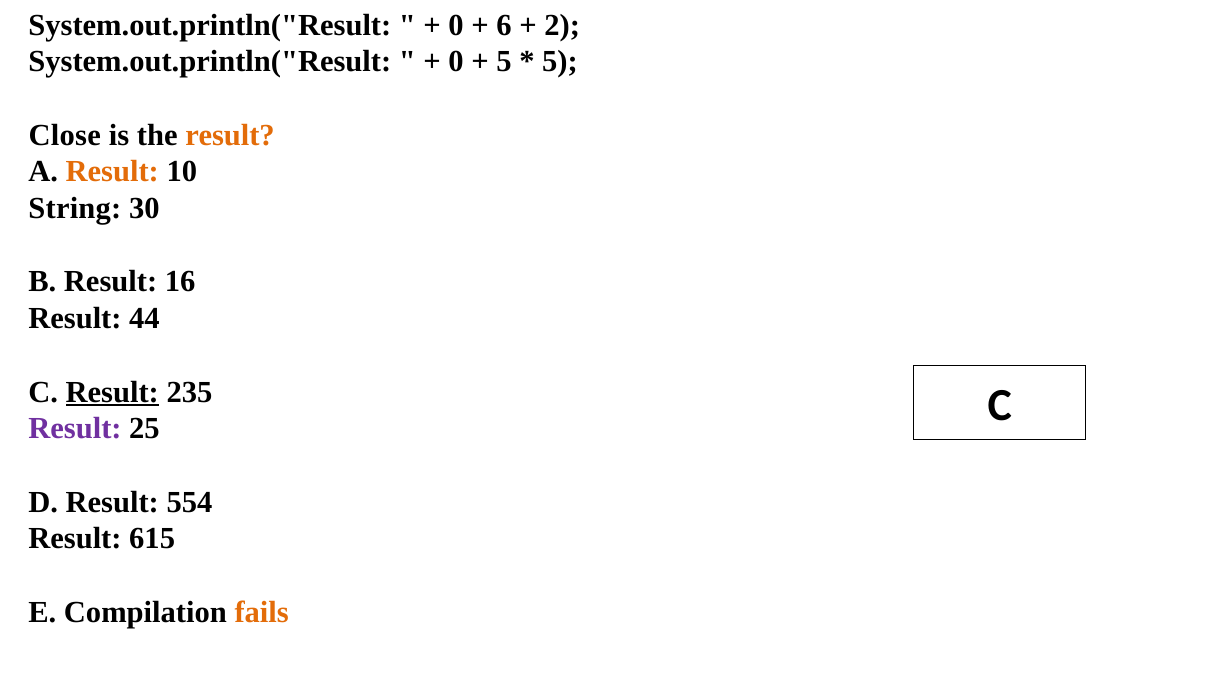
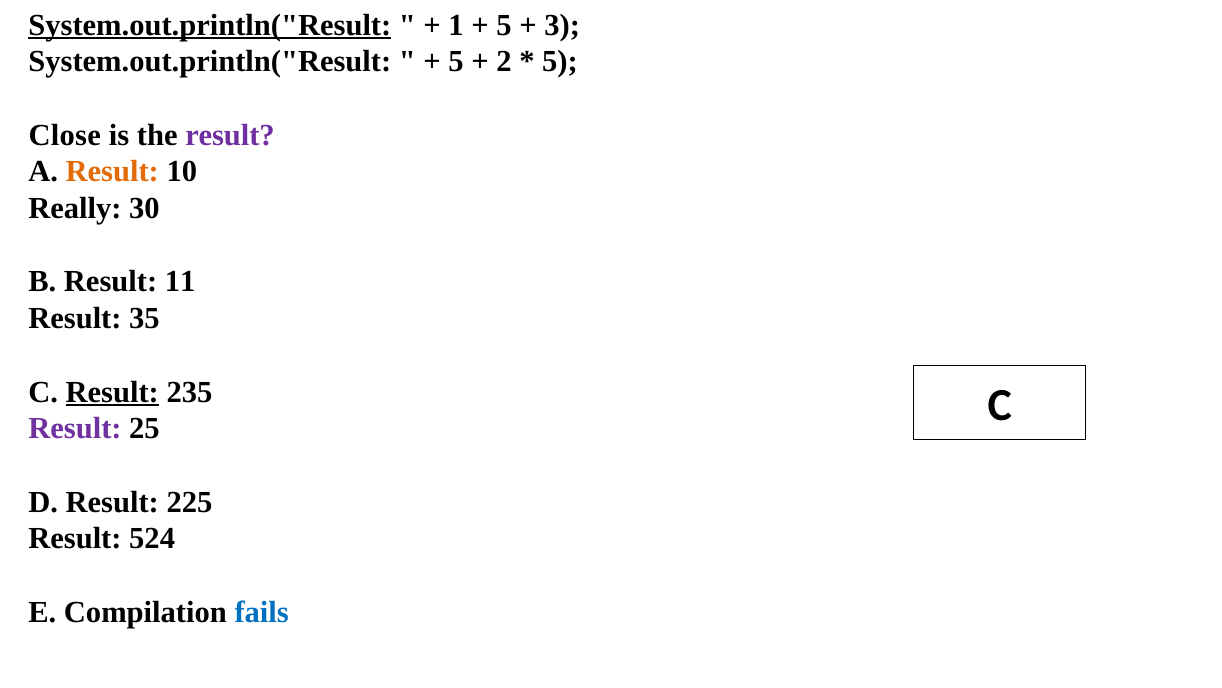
System.out.println("Result at (210, 25) underline: none -> present
0 at (456, 25): 0 -> 1
6 at (504, 25): 6 -> 5
2: 2 -> 3
0 at (456, 62): 0 -> 5
5 at (504, 62): 5 -> 2
result at (230, 135) colour: orange -> purple
String: String -> Really
16: 16 -> 11
44: 44 -> 35
554: 554 -> 225
615: 615 -> 524
fails colour: orange -> blue
